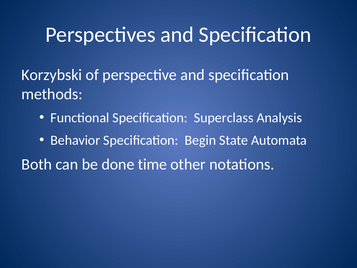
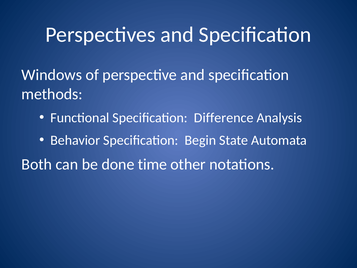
Korzybski: Korzybski -> Windows
Superclass: Superclass -> Difference
